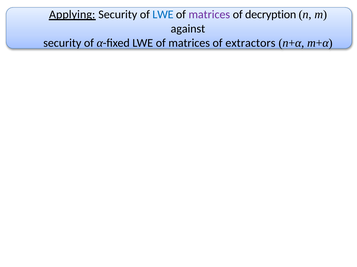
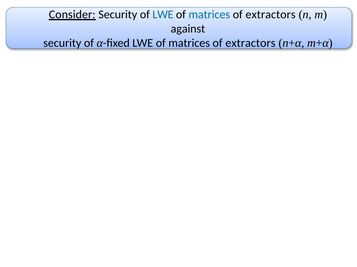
Applying: Applying -> Consider
matrices at (209, 15) colour: purple -> blue
decryption at (271, 15): decryption -> extractors
